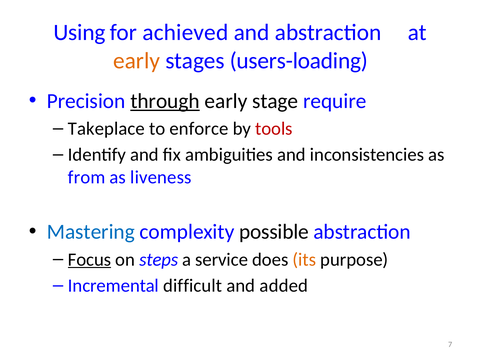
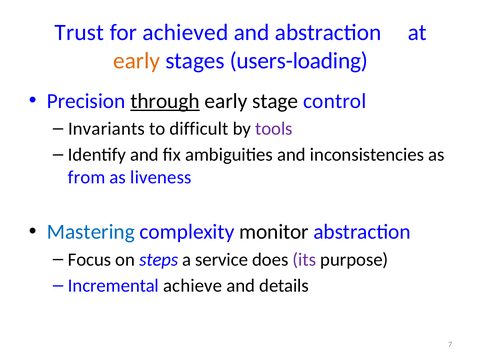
Using: Using -> Trust
require: require -> control
Takeplace: Takeplace -> Invariants
enforce: enforce -> difficult
tools colour: red -> purple
possible: possible -> monitor
Focus underline: present -> none
its colour: orange -> purple
difficult: difficult -> achieve
added: added -> details
